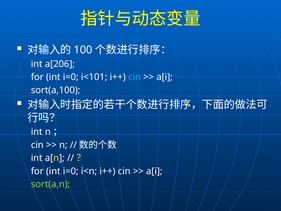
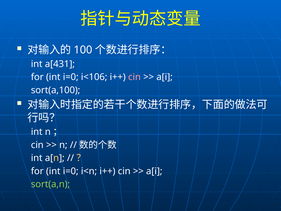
a[206: a[206 -> a[431
i<101: i<101 -> i<106
cin at (134, 77) colour: light blue -> pink
